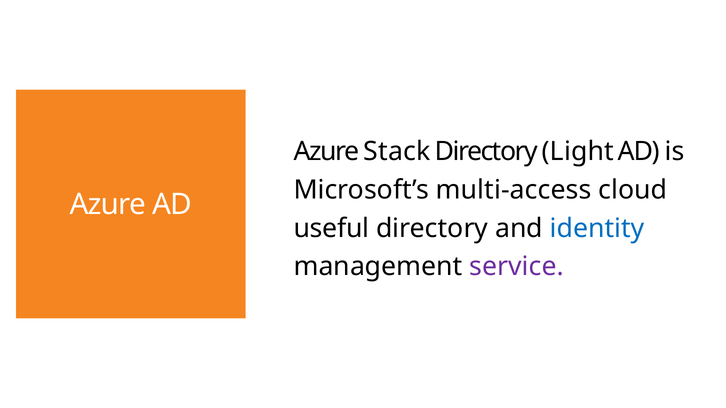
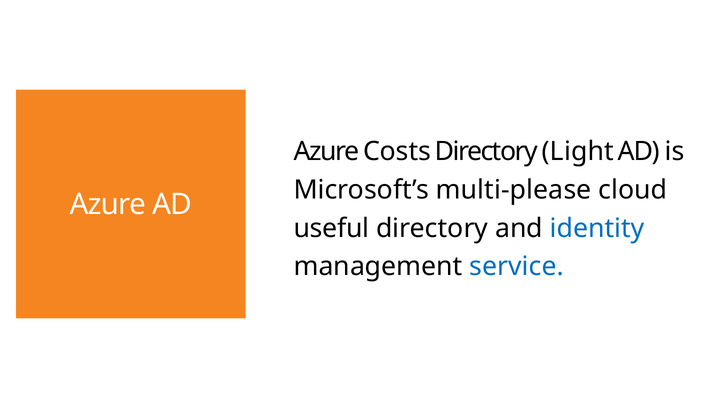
Stack: Stack -> Costs
multi-access: multi-access -> multi-please
service colour: purple -> blue
